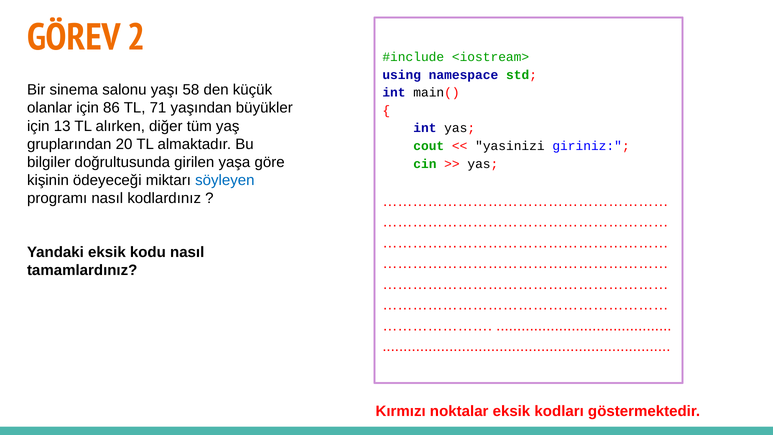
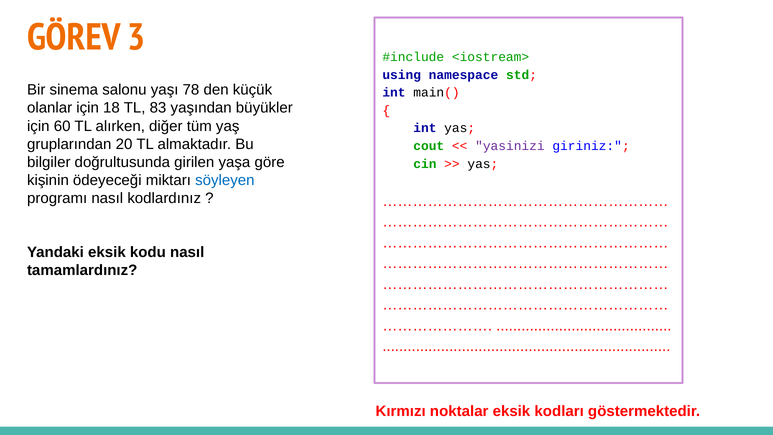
2: 2 -> 3
58: 58 -> 78
86: 86 -> 18
71: 71 -> 83
13: 13 -> 60
yasinizi colour: black -> purple
